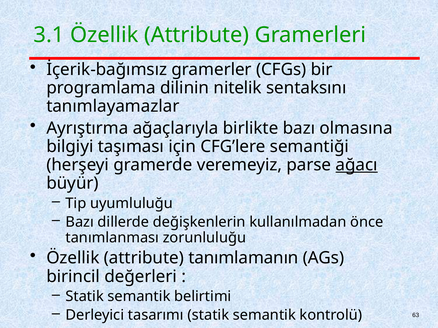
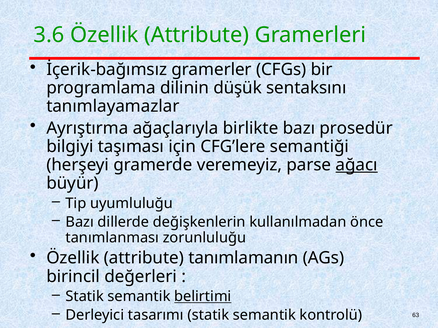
3.1: 3.1 -> 3.6
nitelik: nitelik -> düşük
olmasına: olmasına -> prosedür
belirtimi underline: none -> present
